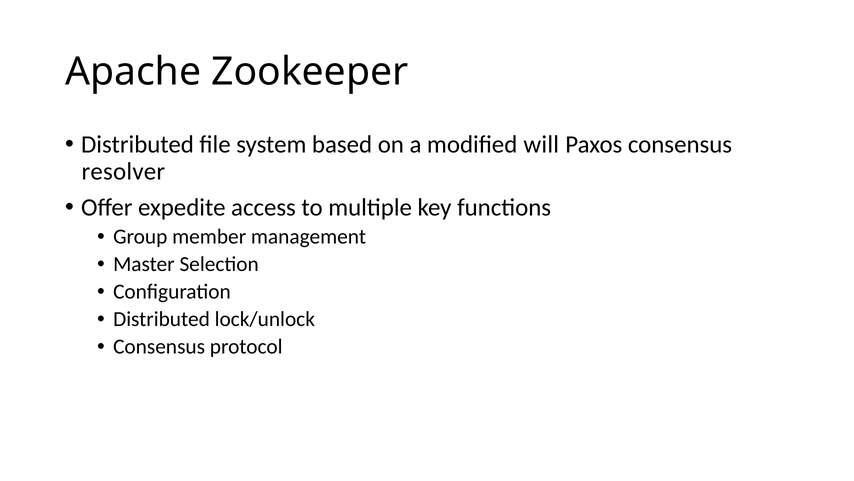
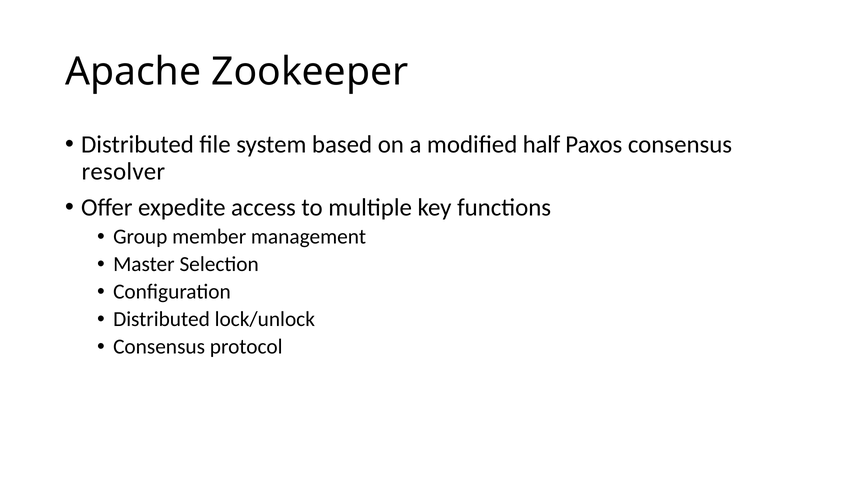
will: will -> half
